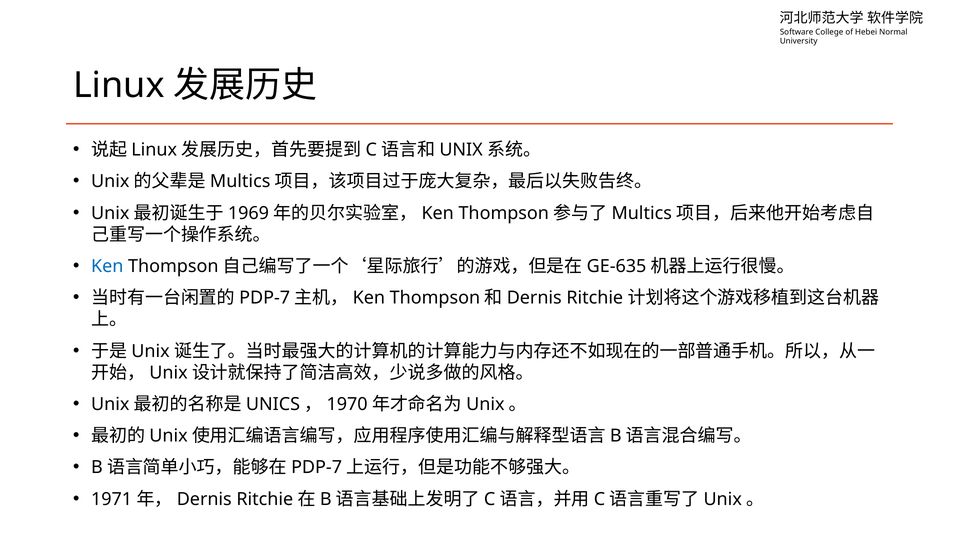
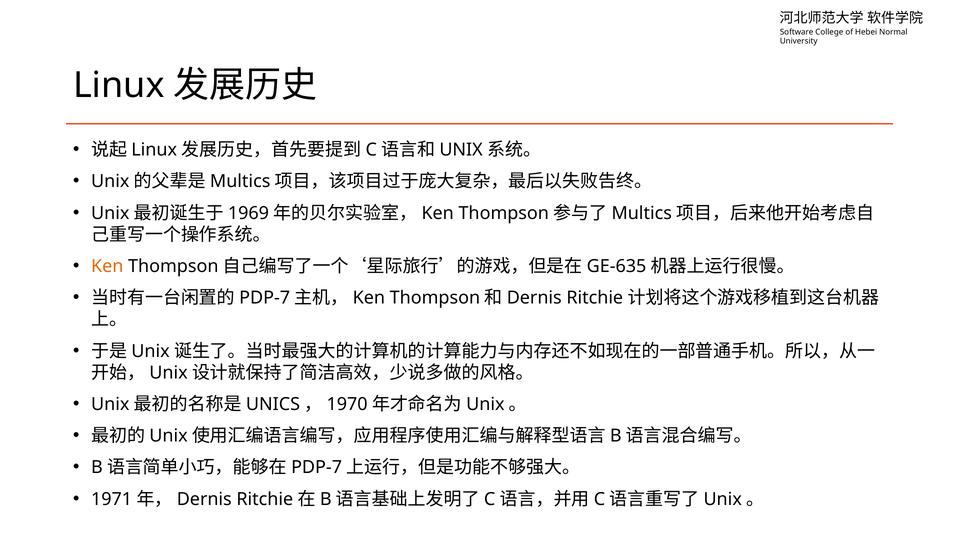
Ken colour: blue -> orange
